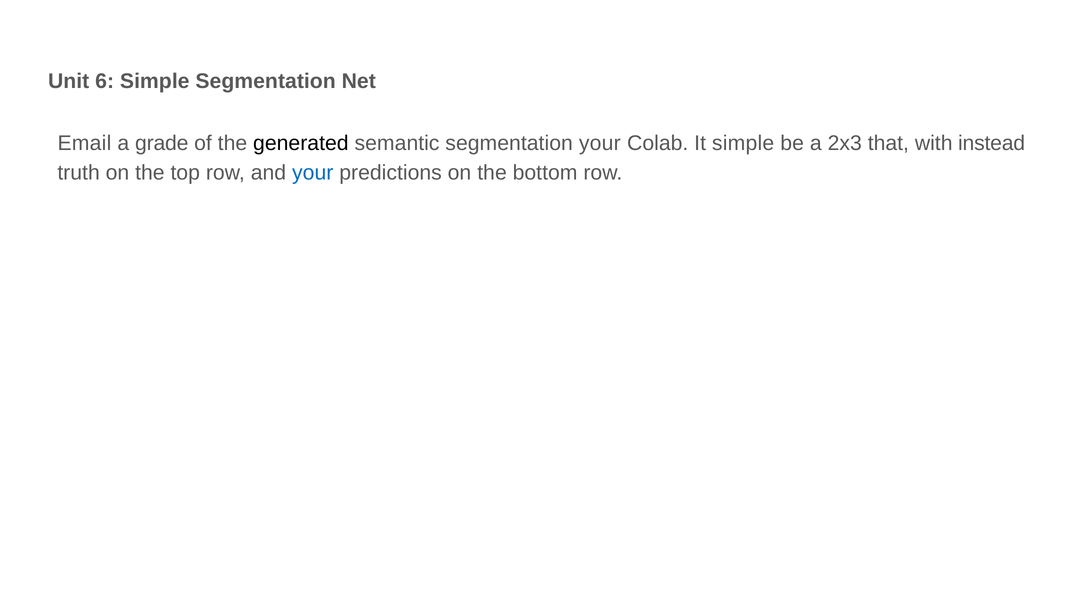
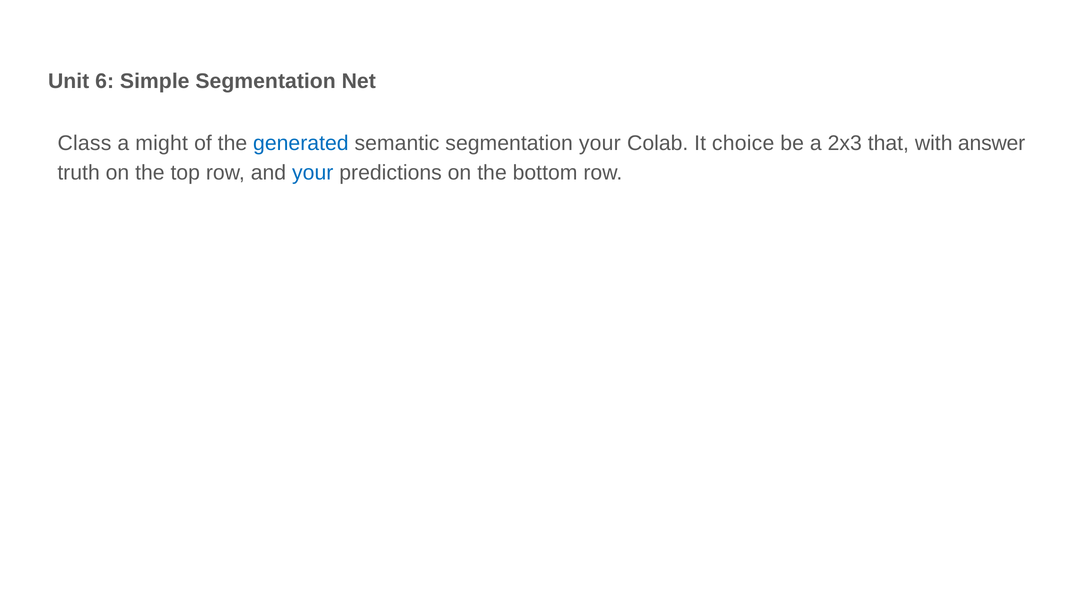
Email: Email -> Class
grade: grade -> might
generated colour: black -> blue
It simple: simple -> choice
instead: instead -> answer
